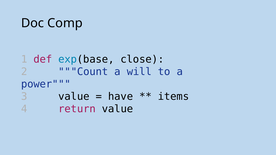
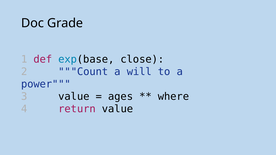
Comp: Comp -> Grade
have: have -> ages
items: items -> where
